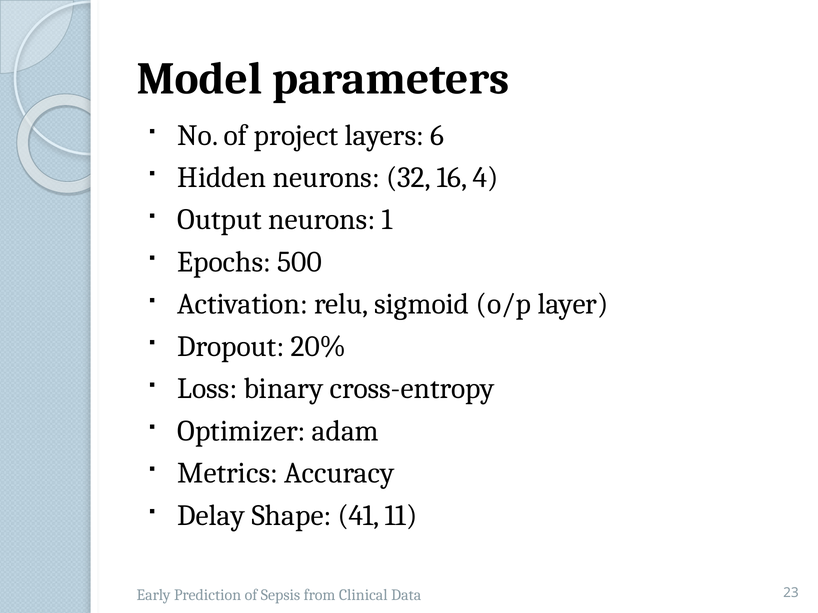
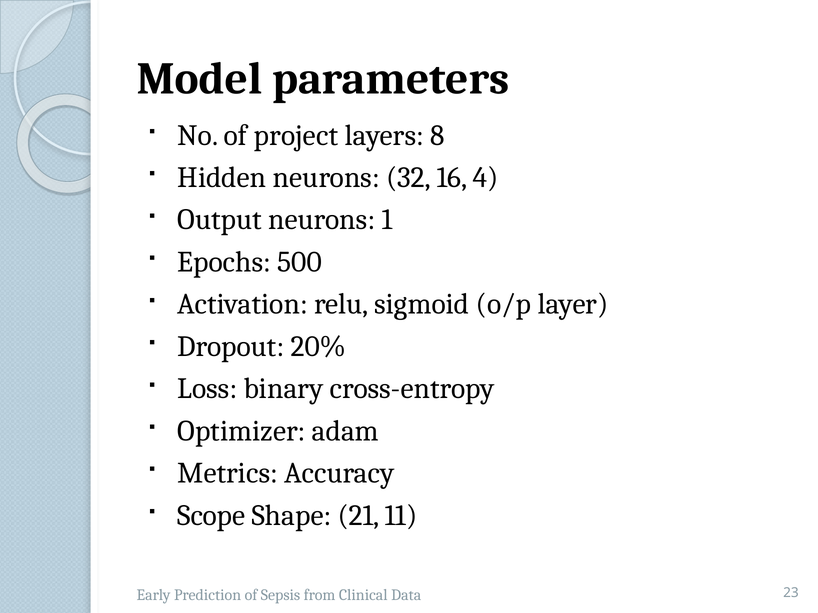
6: 6 -> 8
Delay: Delay -> Scope
41: 41 -> 21
